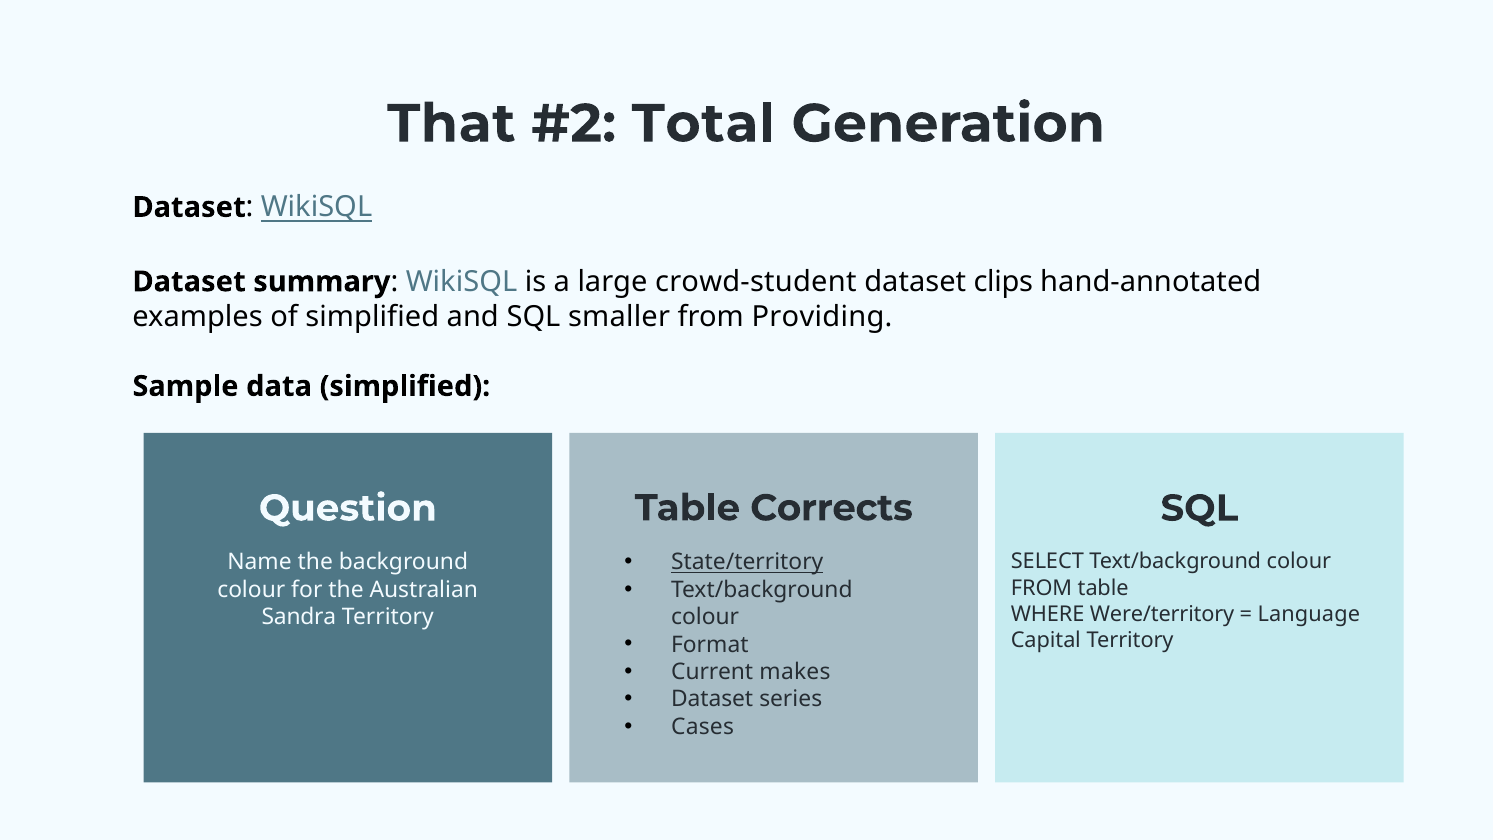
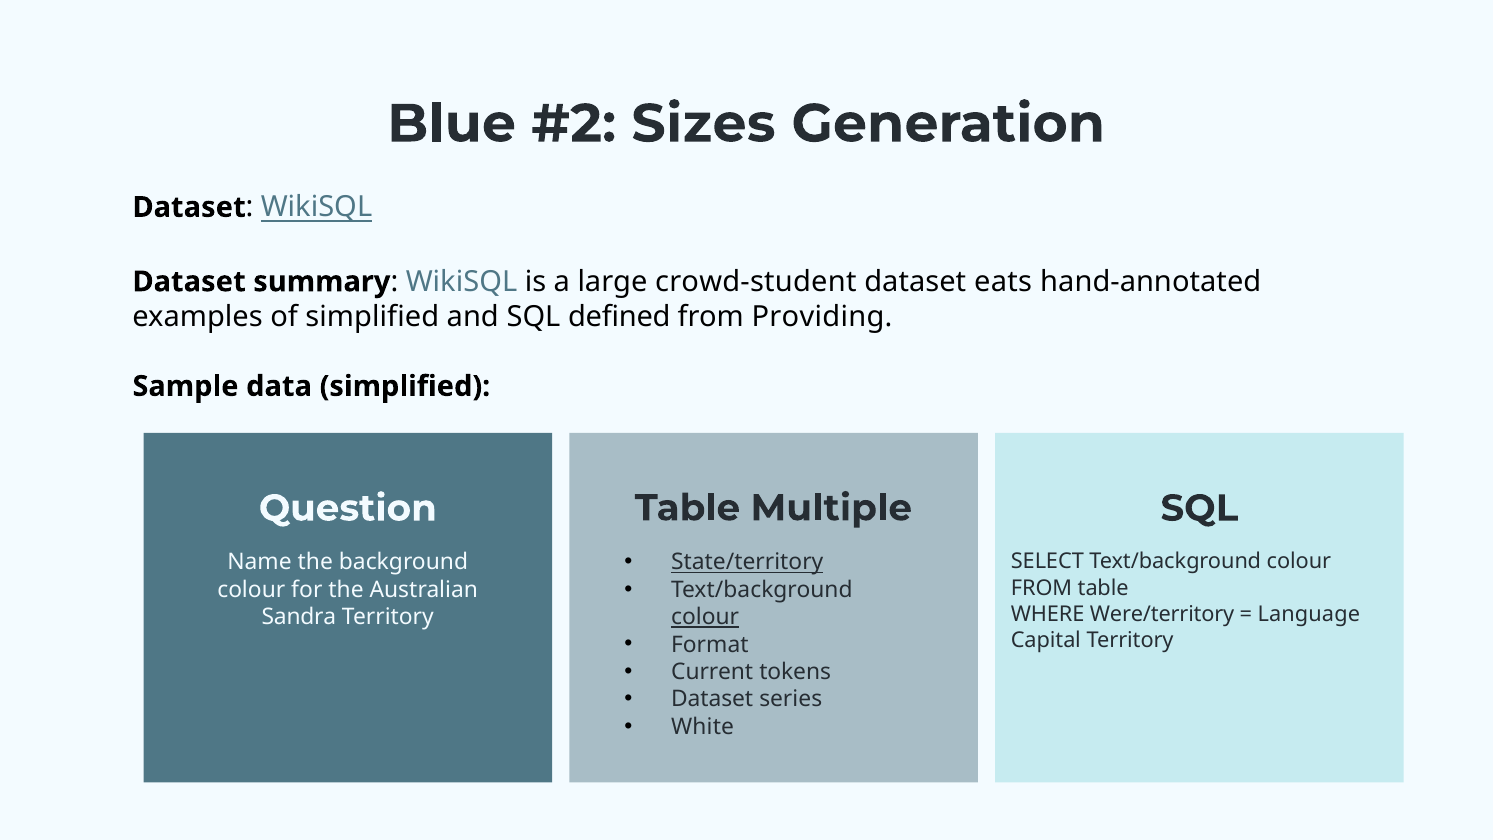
That: That -> Blue
Total: Total -> Sizes
clips: clips -> eats
smaller: smaller -> defined
Corrects: Corrects -> Multiple
colour at (705, 617) underline: none -> present
makes: makes -> tokens
Cases: Cases -> White
